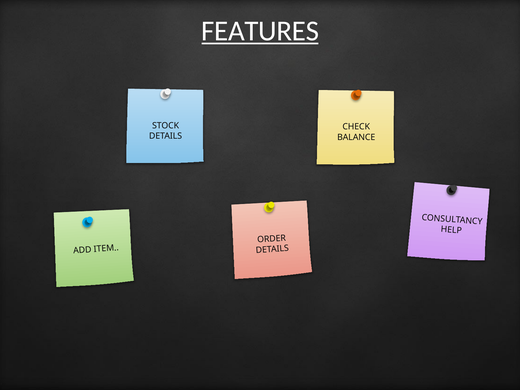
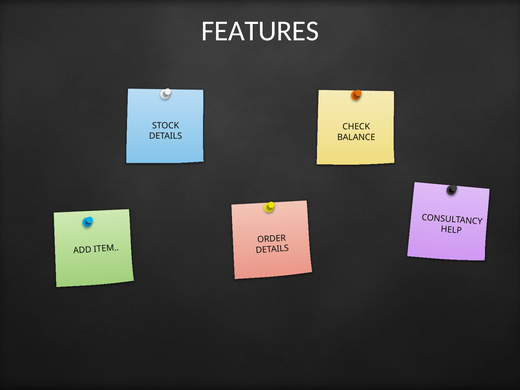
FEATURES underline: present -> none
